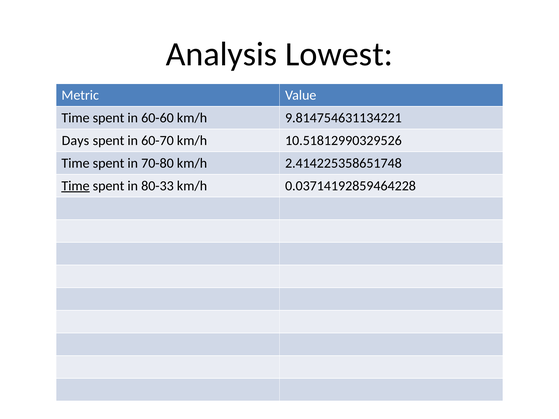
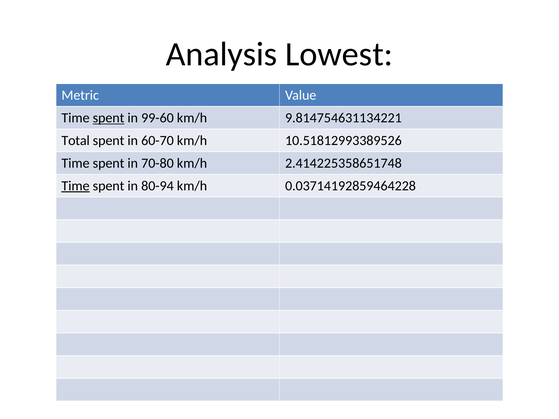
spent at (109, 118) underline: none -> present
60-60: 60-60 -> 99-60
Days: Days -> Total
10.51812990329526: 10.51812990329526 -> 10.51812993389526
80-33: 80-33 -> 80-94
